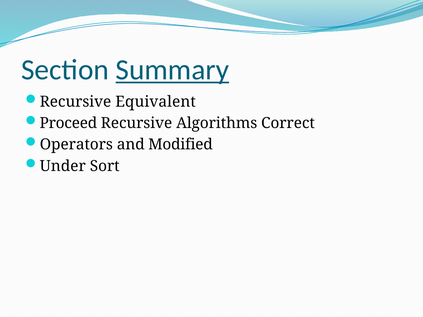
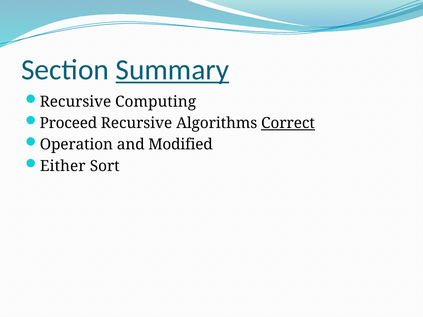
Equivalent: Equivalent -> Computing
Correct underline: none -> present
Operators: Operators -> Operation
Under: Under -> Either
